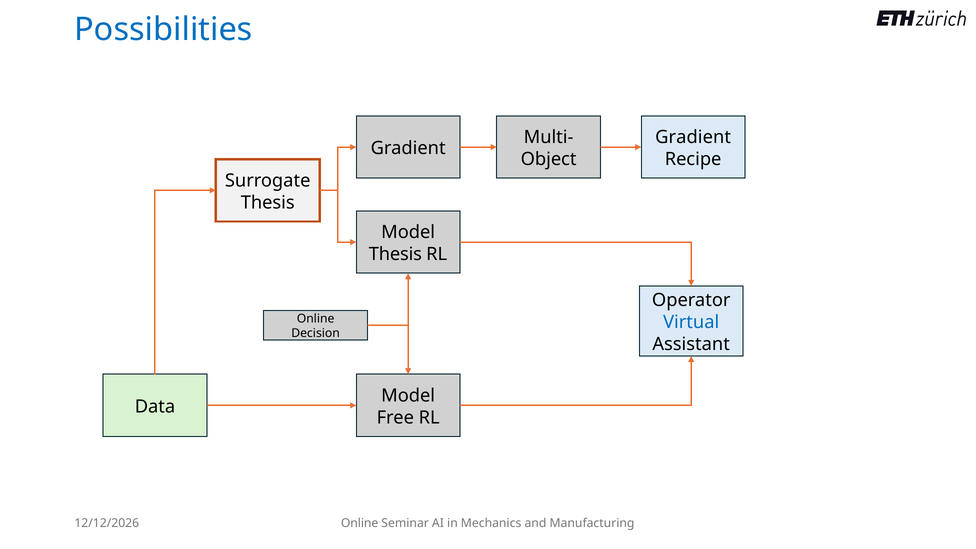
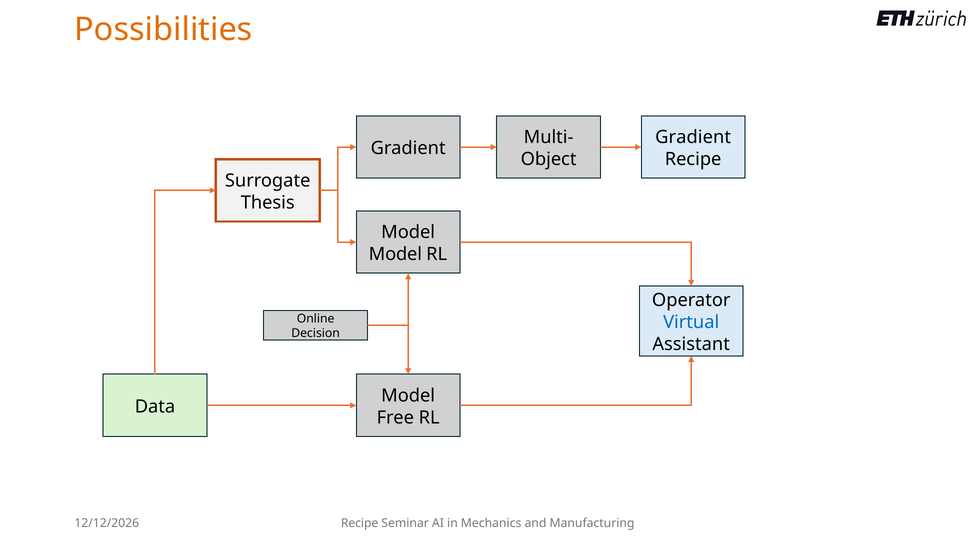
Possibilities colour: blue -> orange
Thesis at (395, 254): Thesis -> Model
Online at (360, 523): Online -> Recipe
